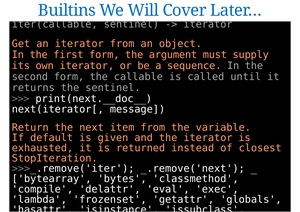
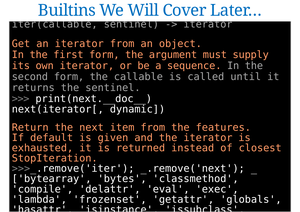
message: message -> dynamic
variable: variable -> features
